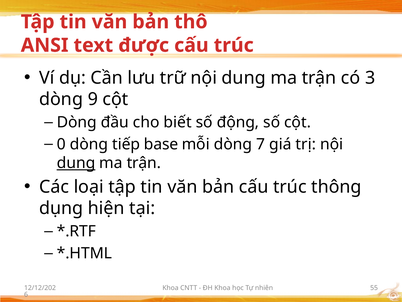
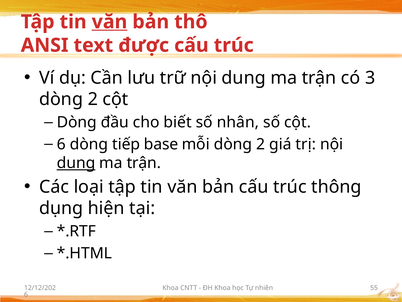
văn at (110, 22) underline: none -> present
9 at (93, 99): 9 -> 2
động: động -> nhân
0 at (61, 144): 0 -> 6
mỗi dòng 7: 7 -> 2
